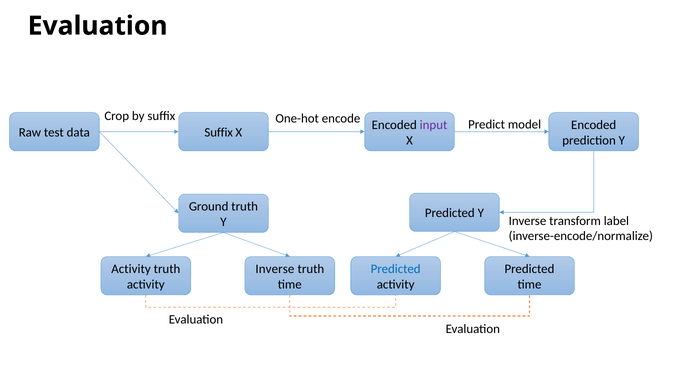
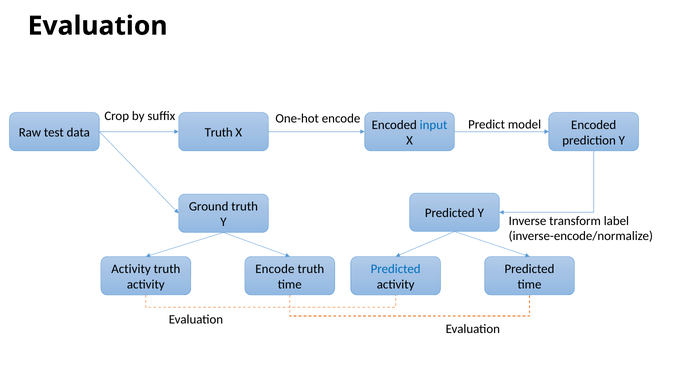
input colour: purple -> blue
data Suffix: Suffix -> Truth
Inverse at (275, 269): Inverse -> Encode
